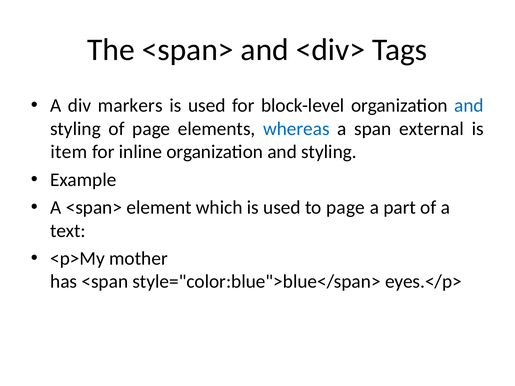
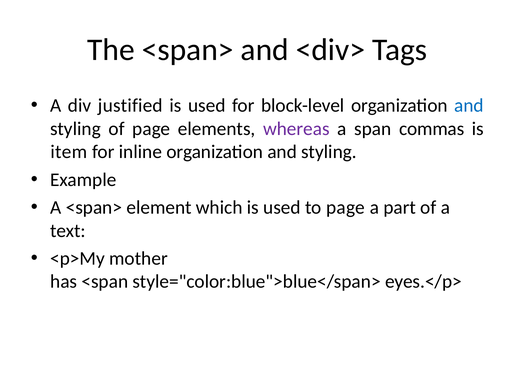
markers: markers -> justified
whereas colour: blue -> purple
external: external -> commas
